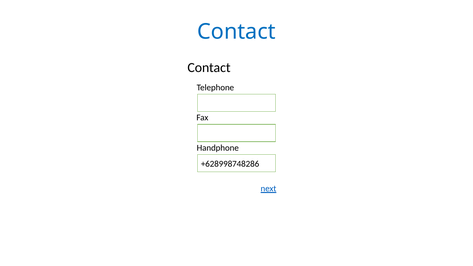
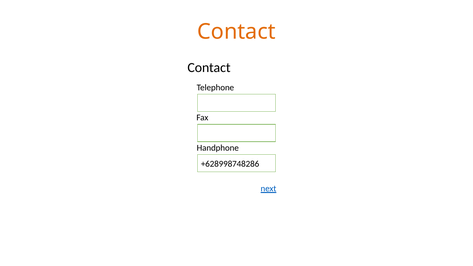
Contact at (236, 32) colour: blue -> orange
